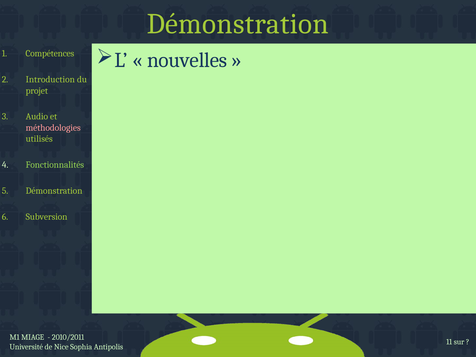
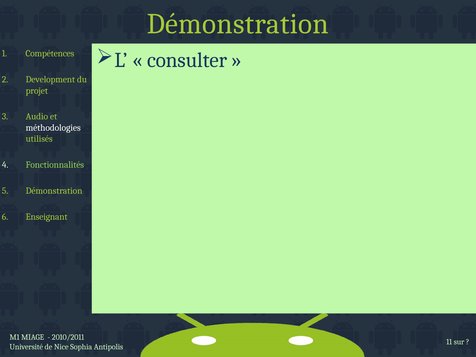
nouvelles: nouvelles -> consulter
Introduction: Introduction -> Development
méthodologies colour: pink -> white
Subversion: Subversion -> Enseignant
